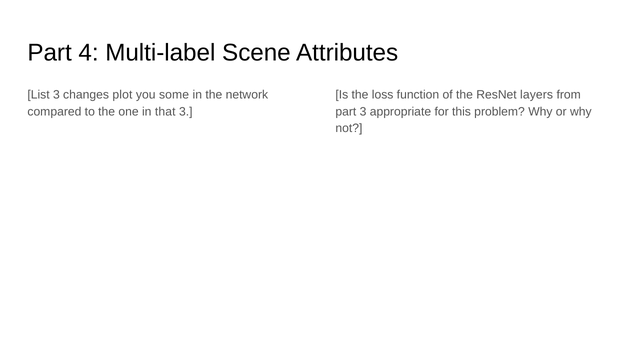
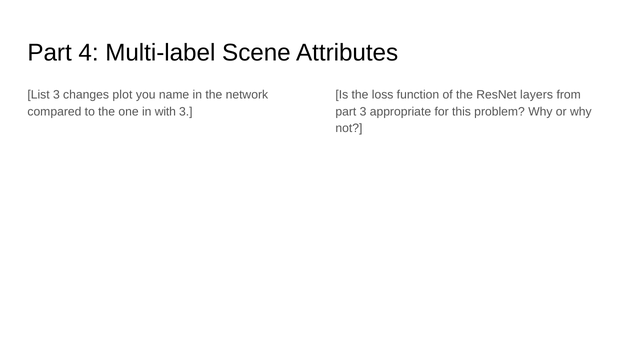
some: some -> name
that: that -> with
